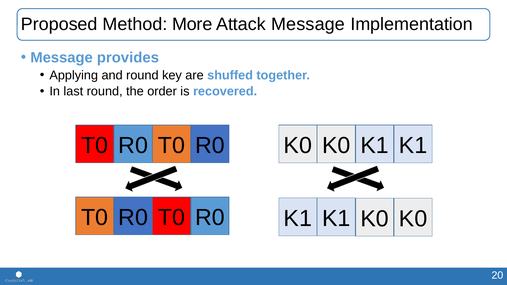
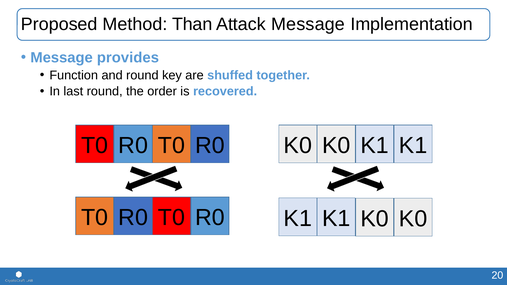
More: More -> Than
Applying: Applying -> Function
